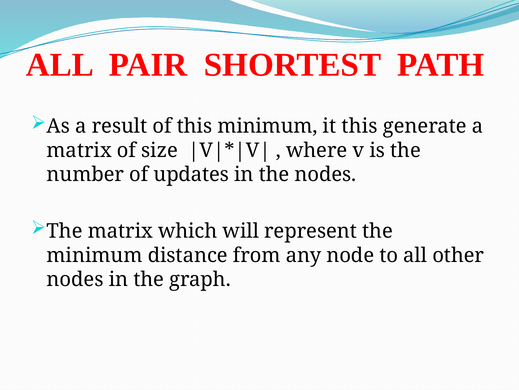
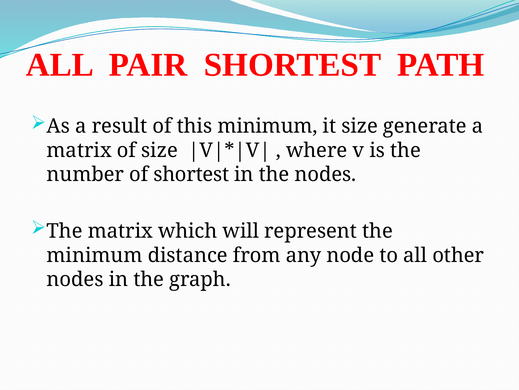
it this: this -> size
of updates: updates -> shortest
